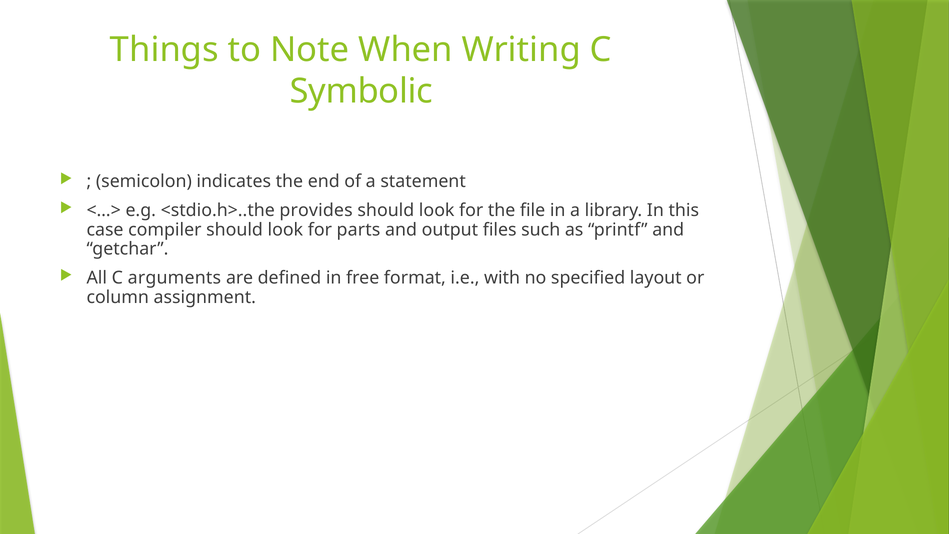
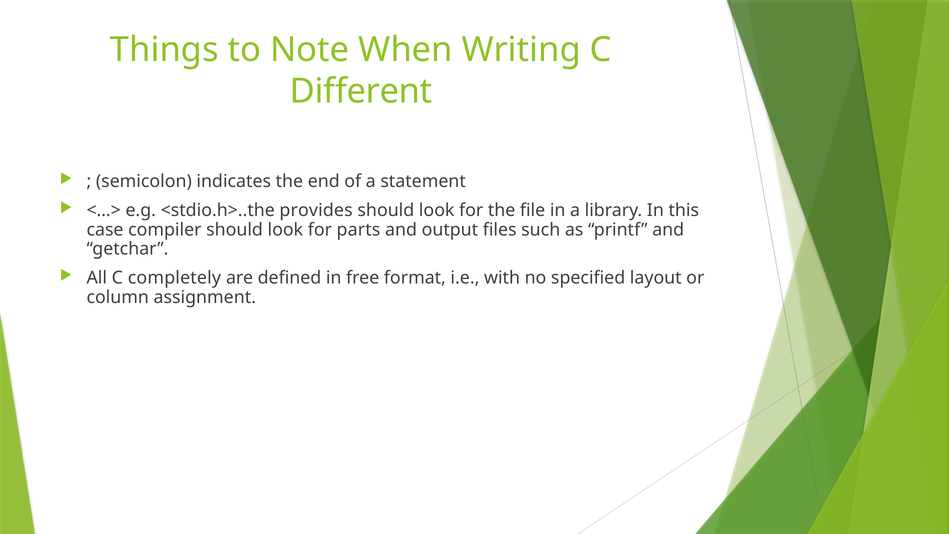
Symbolic: Symbolic -> Different
arguments: arguments -> completely
